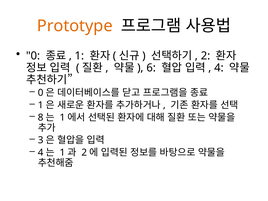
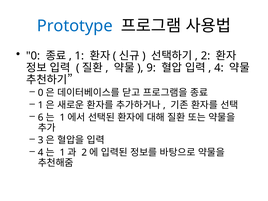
Prototype colour: orange -> blue
6: 6 -> 9
8: 8 -> 6
